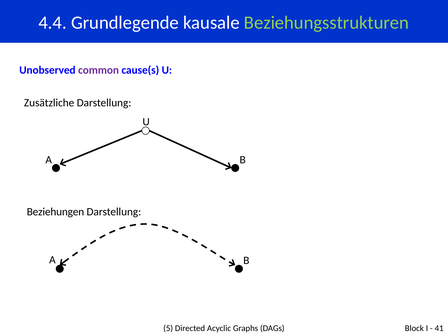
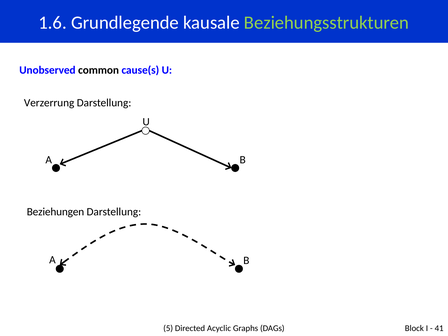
4.4: 4.4 -> 1.6
common colour: purple -> black
Zusätzliche: Zusätzliche -> Verzerrung
